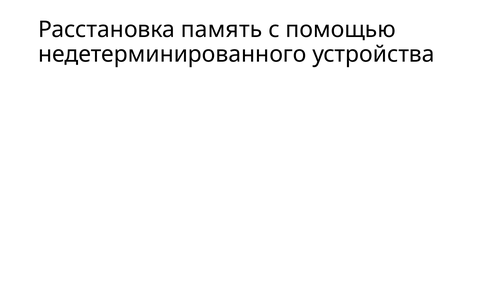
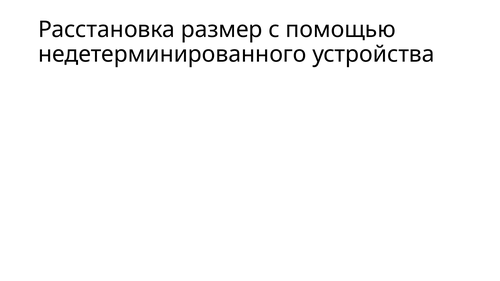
память: память -> размер
